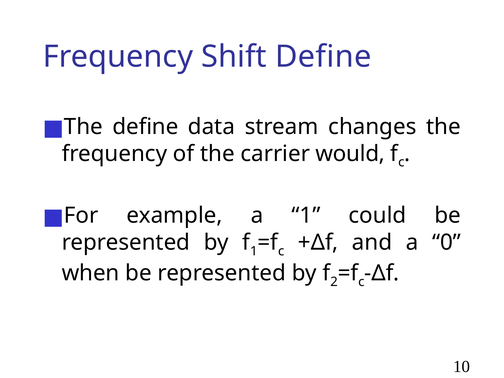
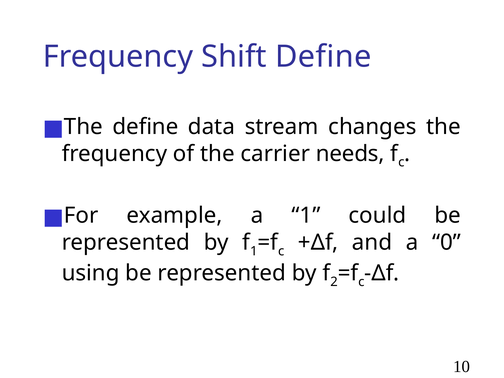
would: would -> needs
when: when -> using
